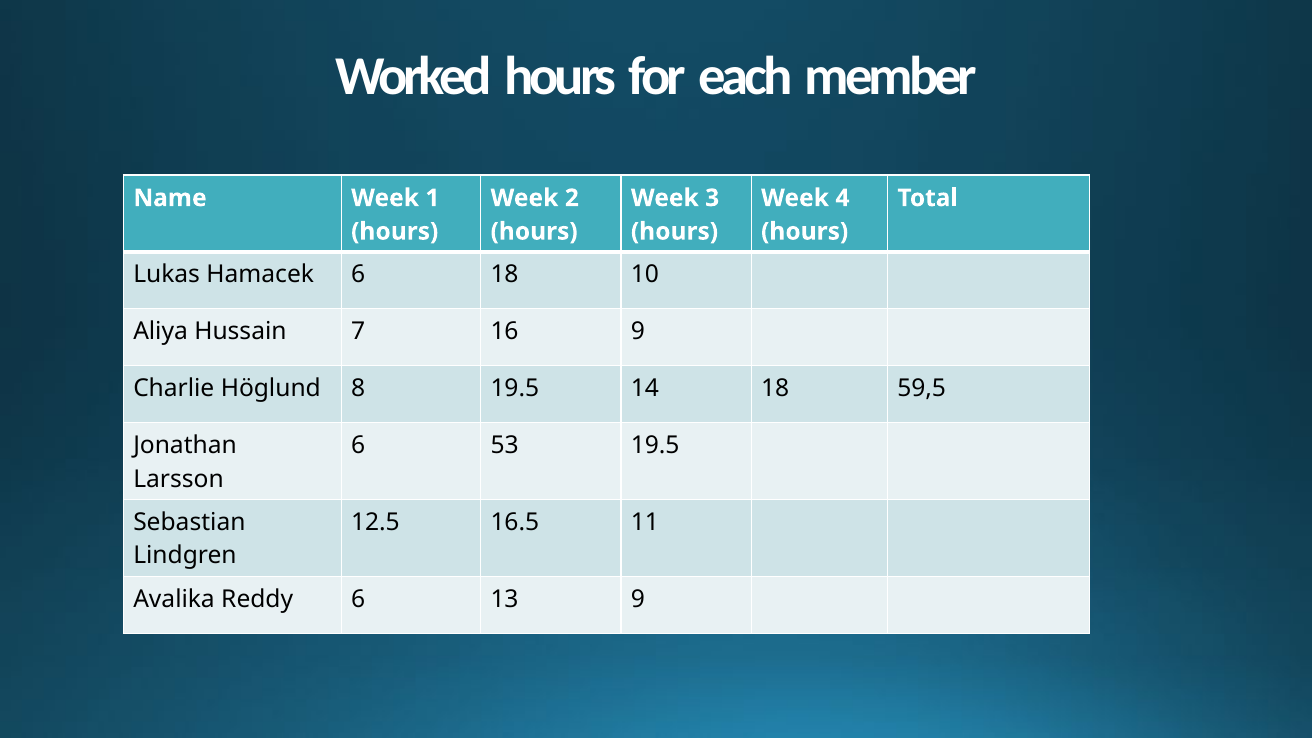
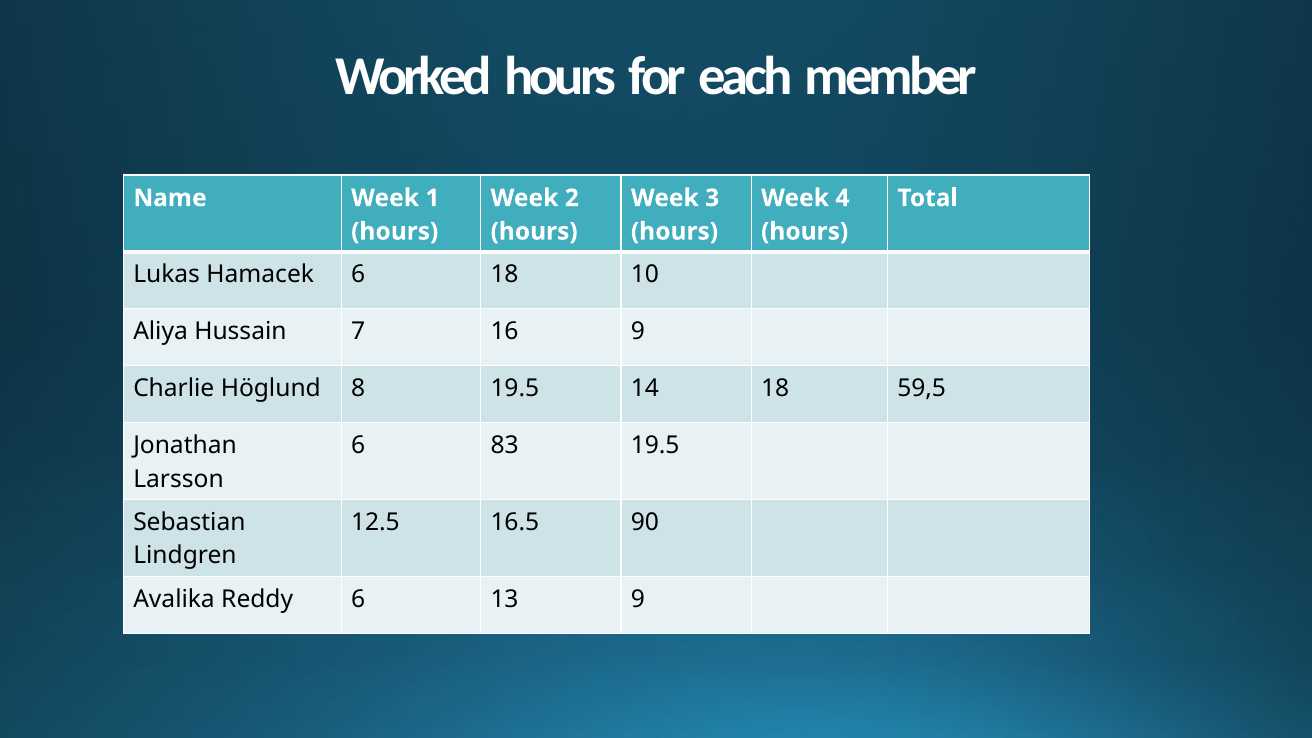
53: 53 -> 83
11: 11 -> 90
